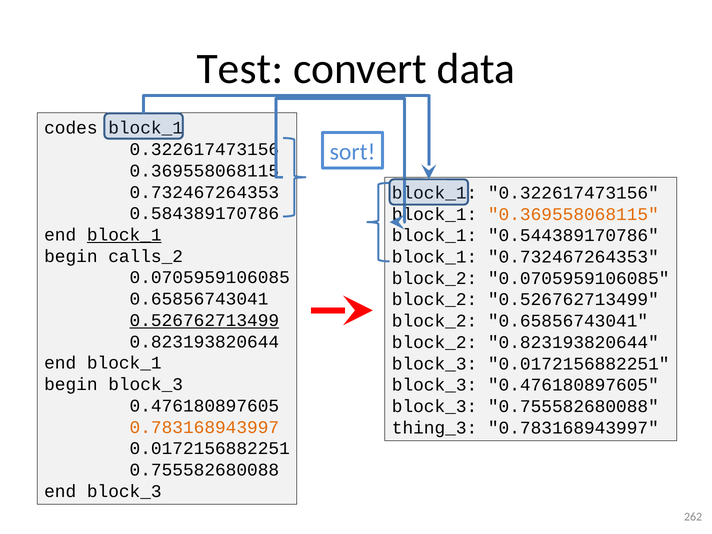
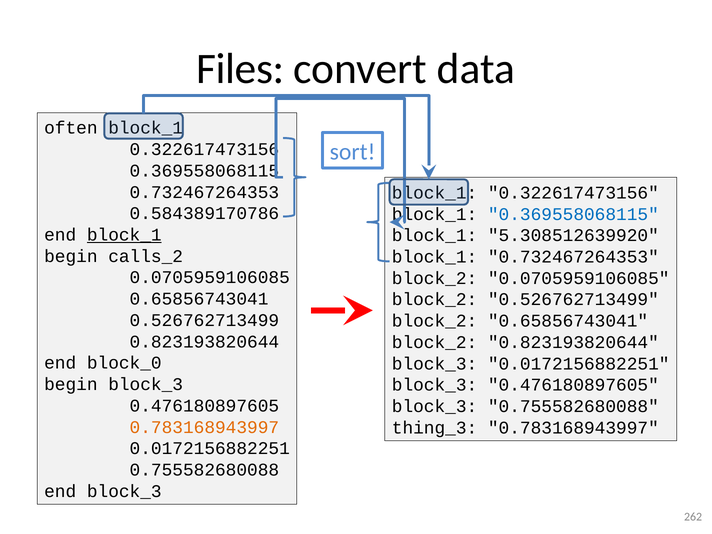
Test: Test -> Files
codes: codes -> often
0.369558068115 at (573, 214) colour: orange -> blue
0.544389170786: 0.544389170786 -> 5.308512639920
0.526762713499 at (204, 320) underline: present -> none
block_1 at (124, 363): block_1 -> block_0
